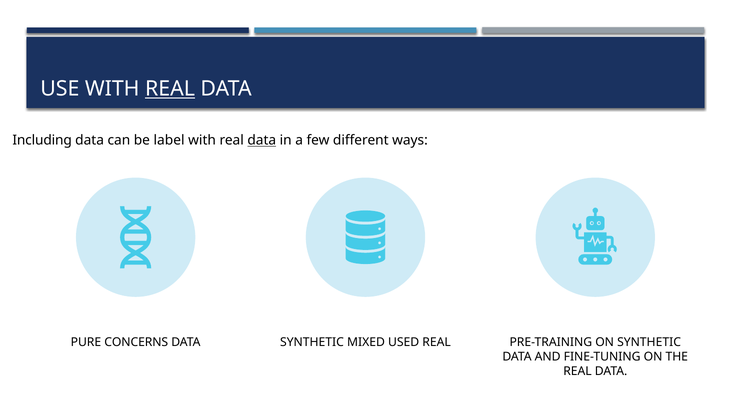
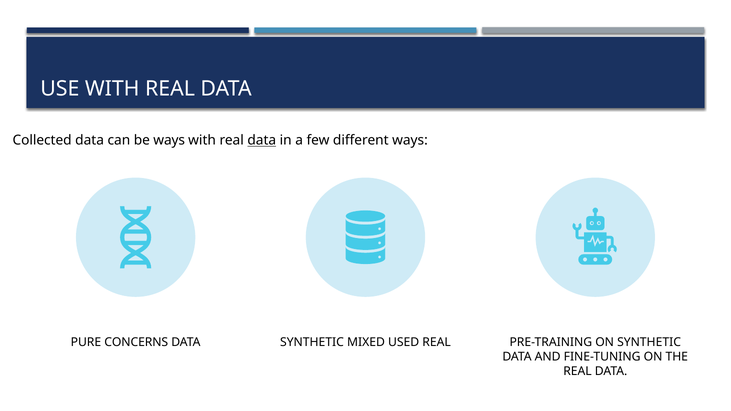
REAL at (170, 89) underline: present -> none
Including: Including -> Collected
be label: label -> ways
